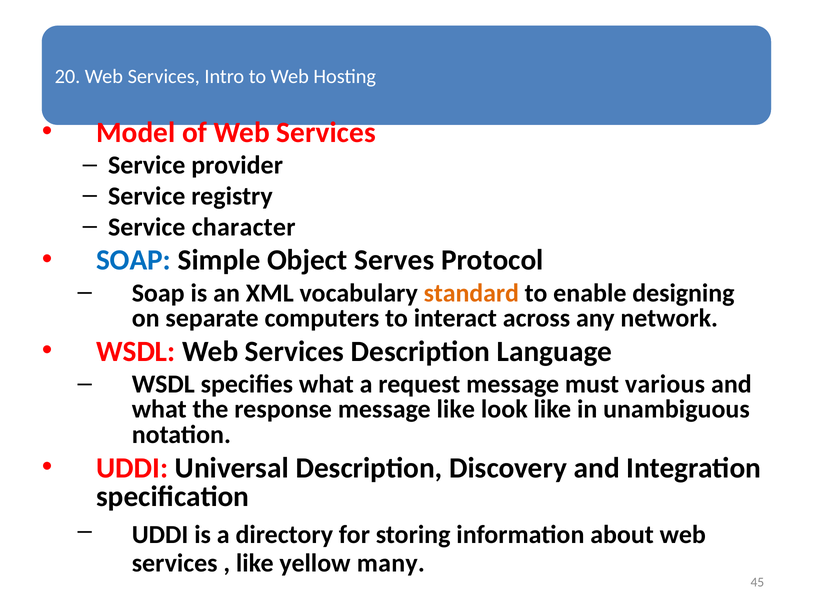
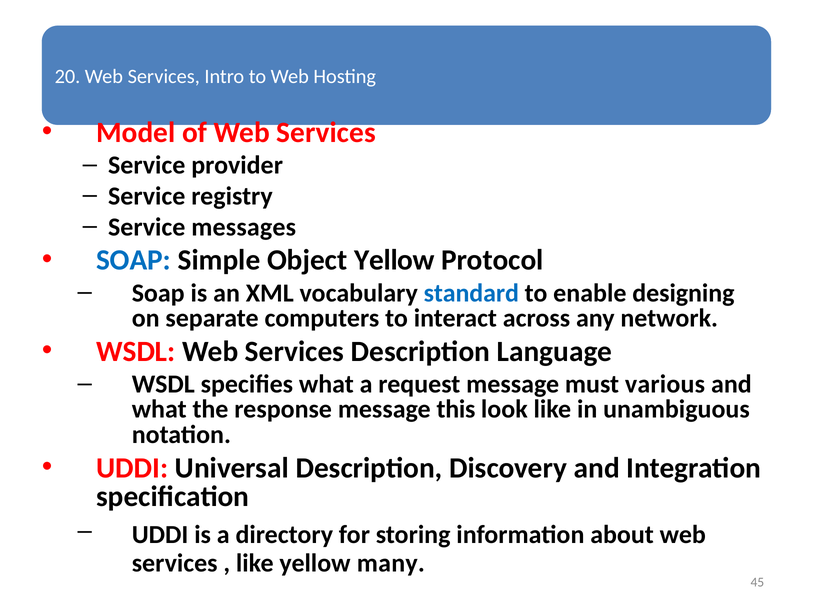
character: character -> messages
Object Serves: Serves -> Yellow
standard colour: orange -> blue
message like: like -> this
